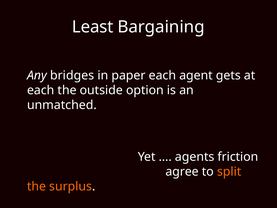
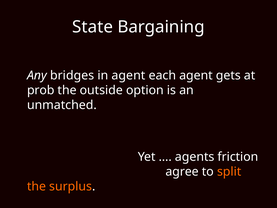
Least: Least -> State
in paper: paper -> agent
each at (41, 90): each -> prob
